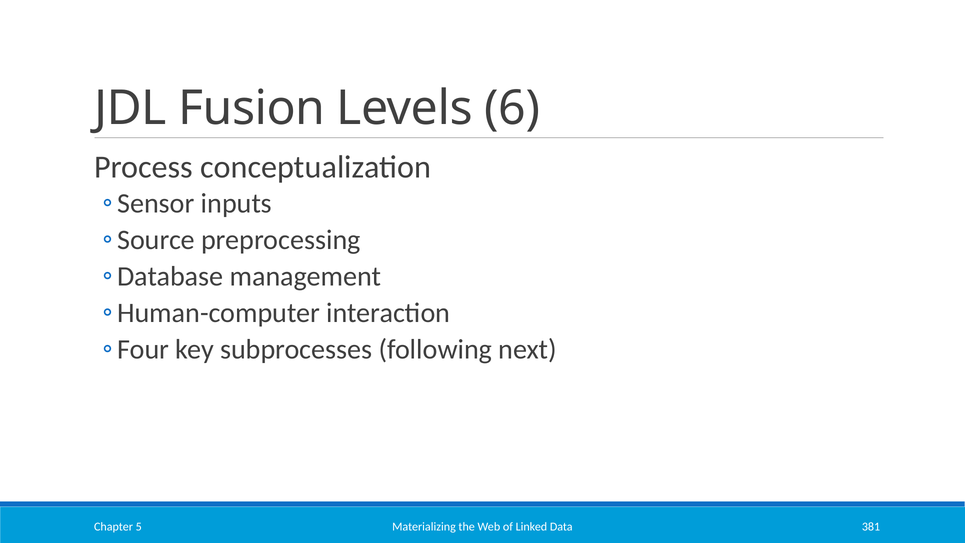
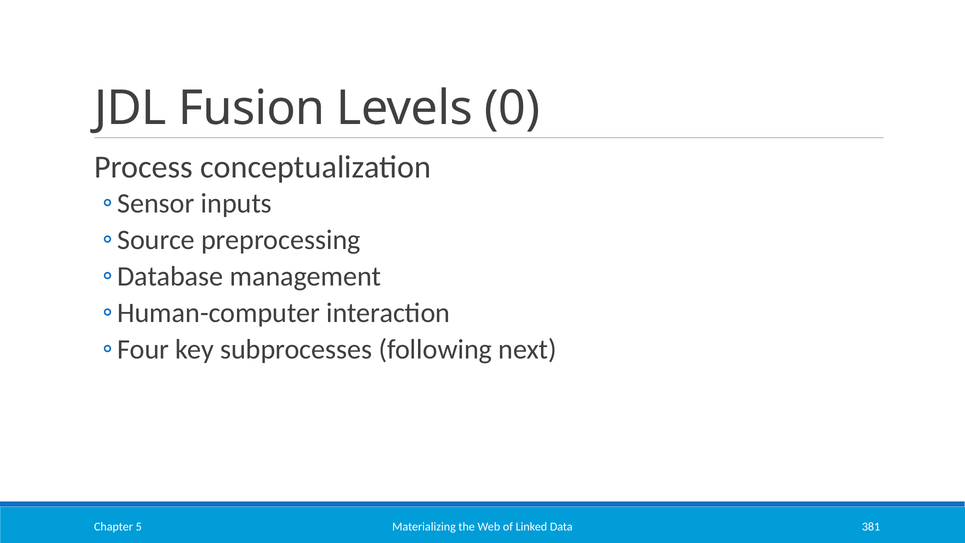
6: 6 -> 0
